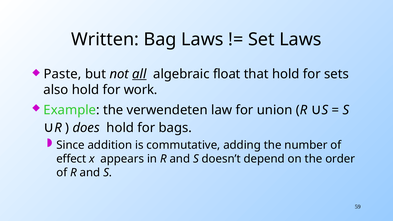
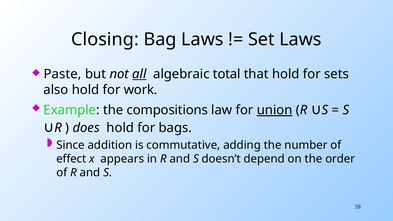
Written: Written -> Closing
float: float -> total
verwendeten: verwendeten -> compositions
union underline: none -> present
